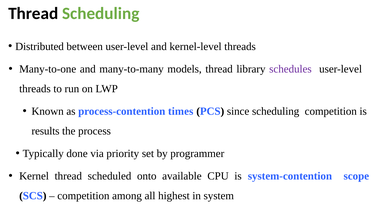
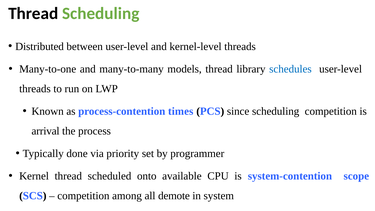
schedules colour: purple -> blue
results: results -> arrival
highest: highest -> demote
